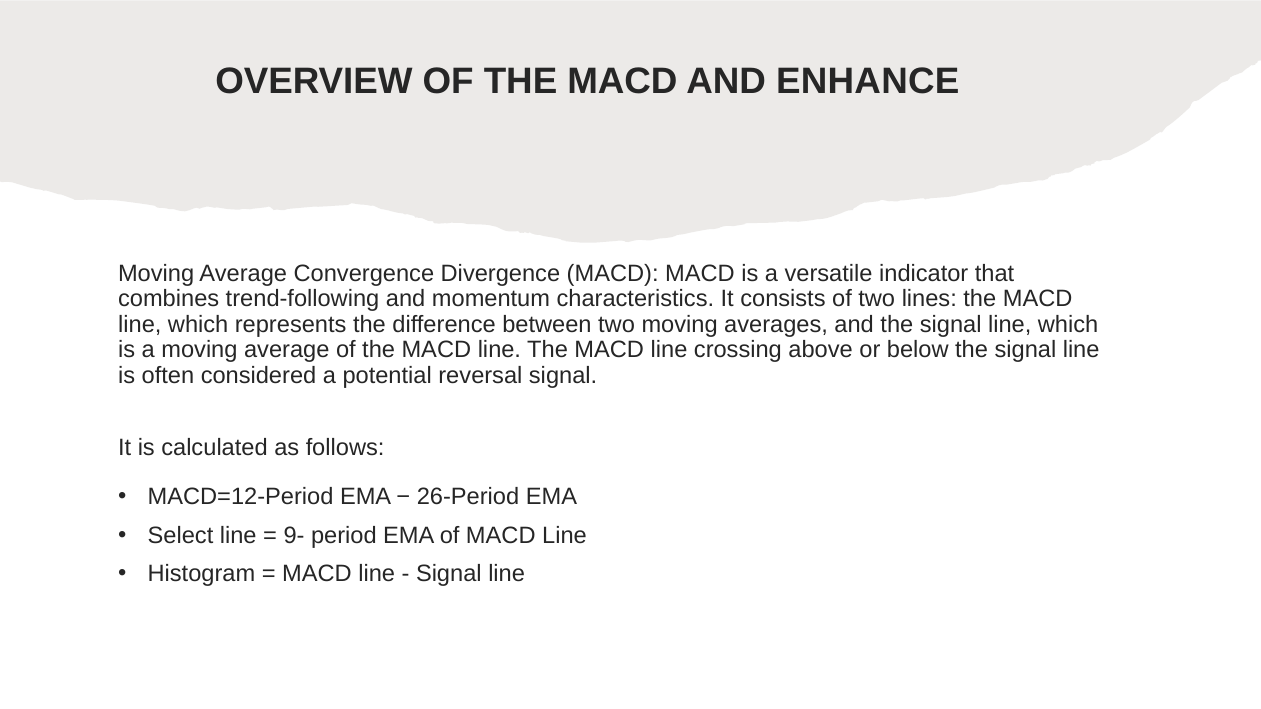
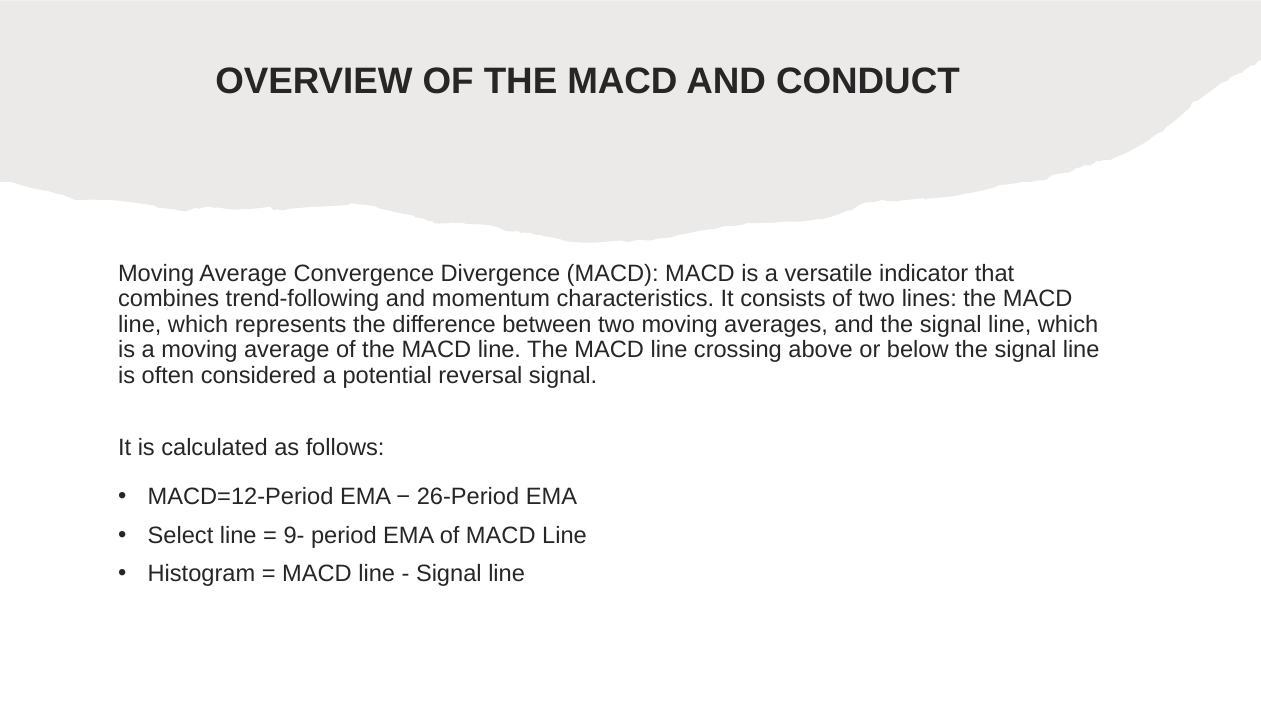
ENHANCE: ENHANCE -> CONDUCT
